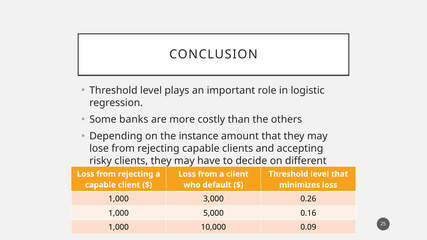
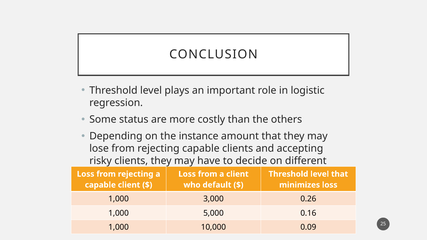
banks: banks -> status
